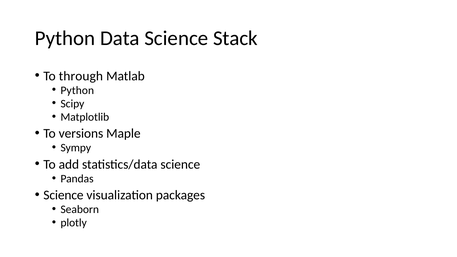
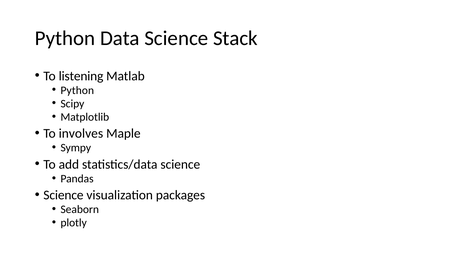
through: through -> listening
versions: versions -> involves
